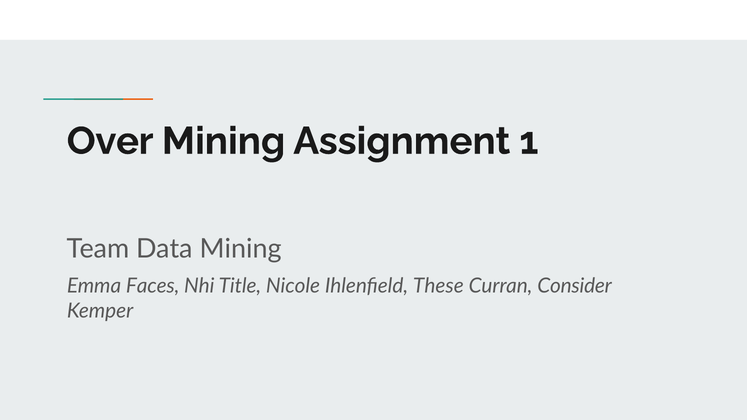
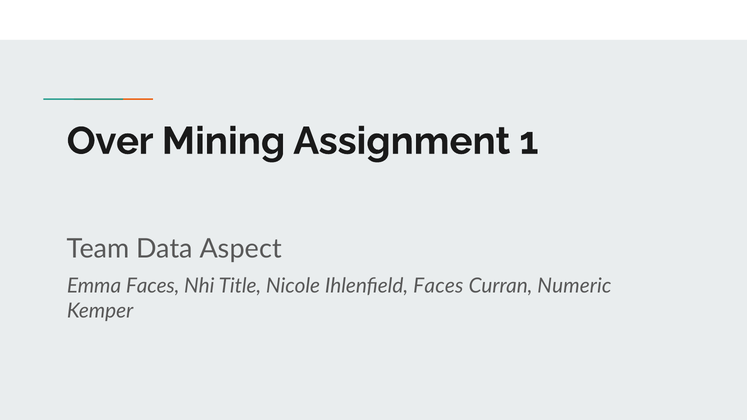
Data Mining: Mining -> Aspect
Ihlenfield These: These -> Faces
Consider: Consider -> Numeric
